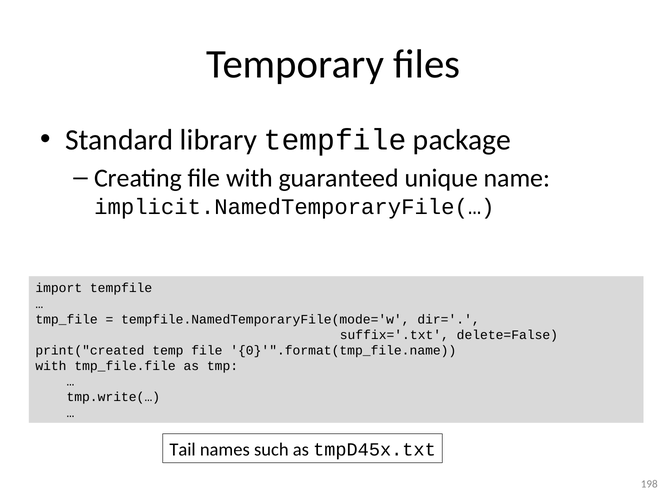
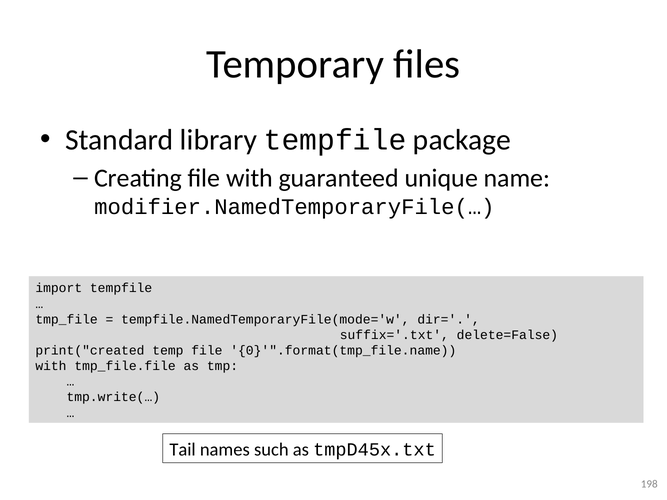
implicit.NamedTemporaryFile(…: implicit.NamedTemporaryFile(… -> modifier.NamedTemporaryFile(…
